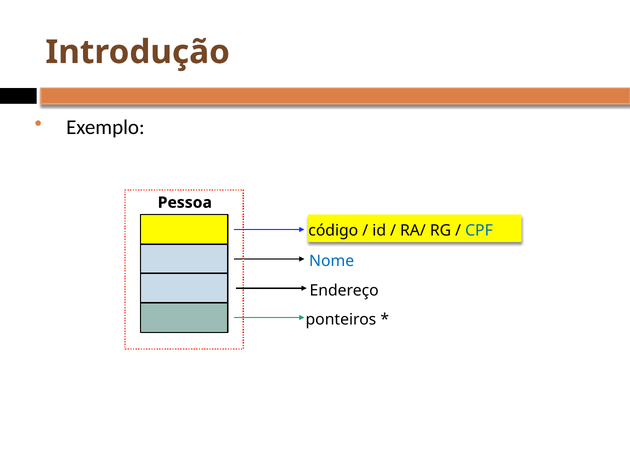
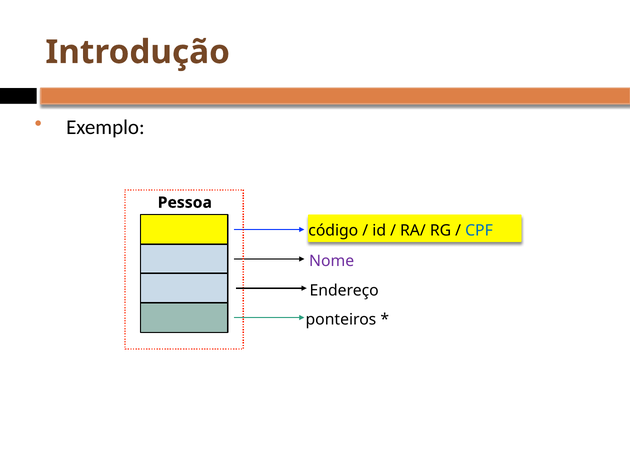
Nome colour: blue -> purple
